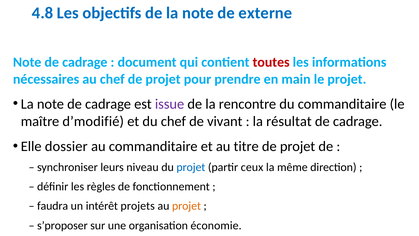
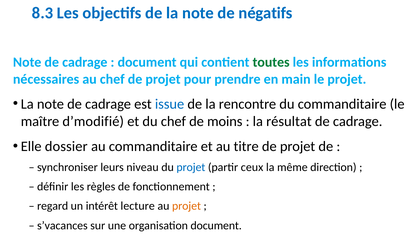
4.8: 4.8 -> 8.3
externe: externe -> négatifs
toutes colour: red -> green
issue colour: purple -> blue
vivant: vivant -> moins
faudra: faudra -> regard
projets: projets -> lecture
s’proposer: s’proposer -> s’vacances
organisation économie: économie -> document
